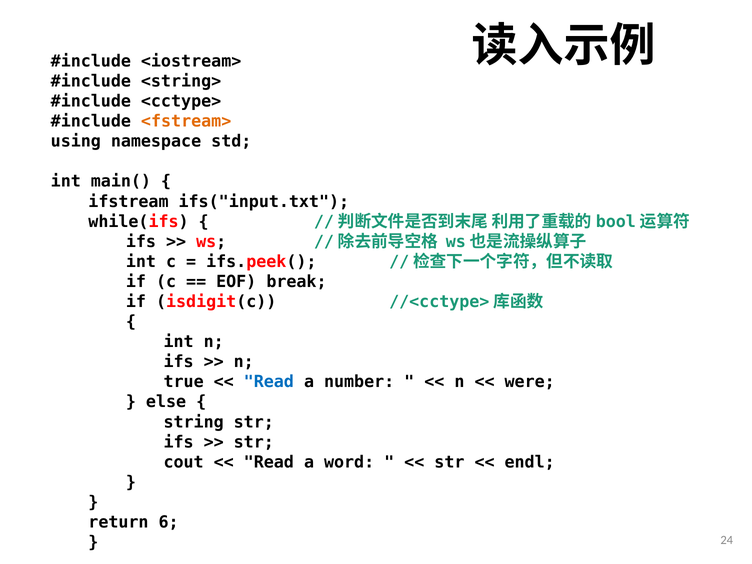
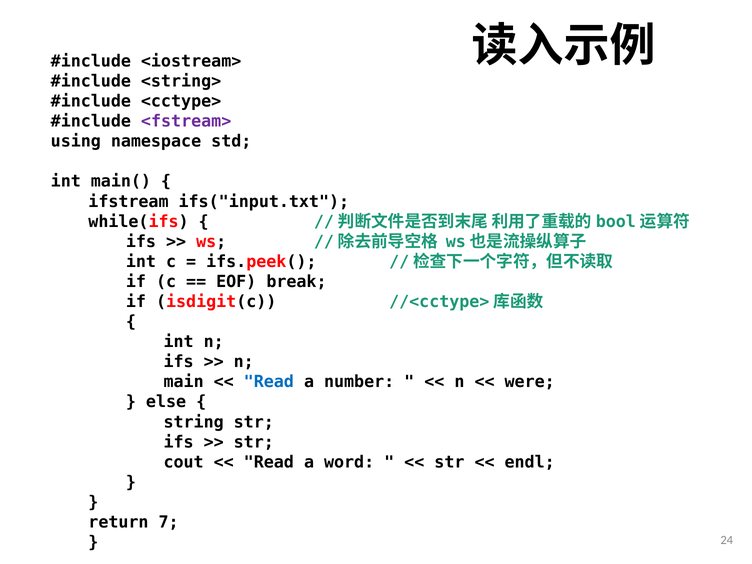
<fstream> colour: orange -> purple
true: true -> main
6: 6 -> 7
